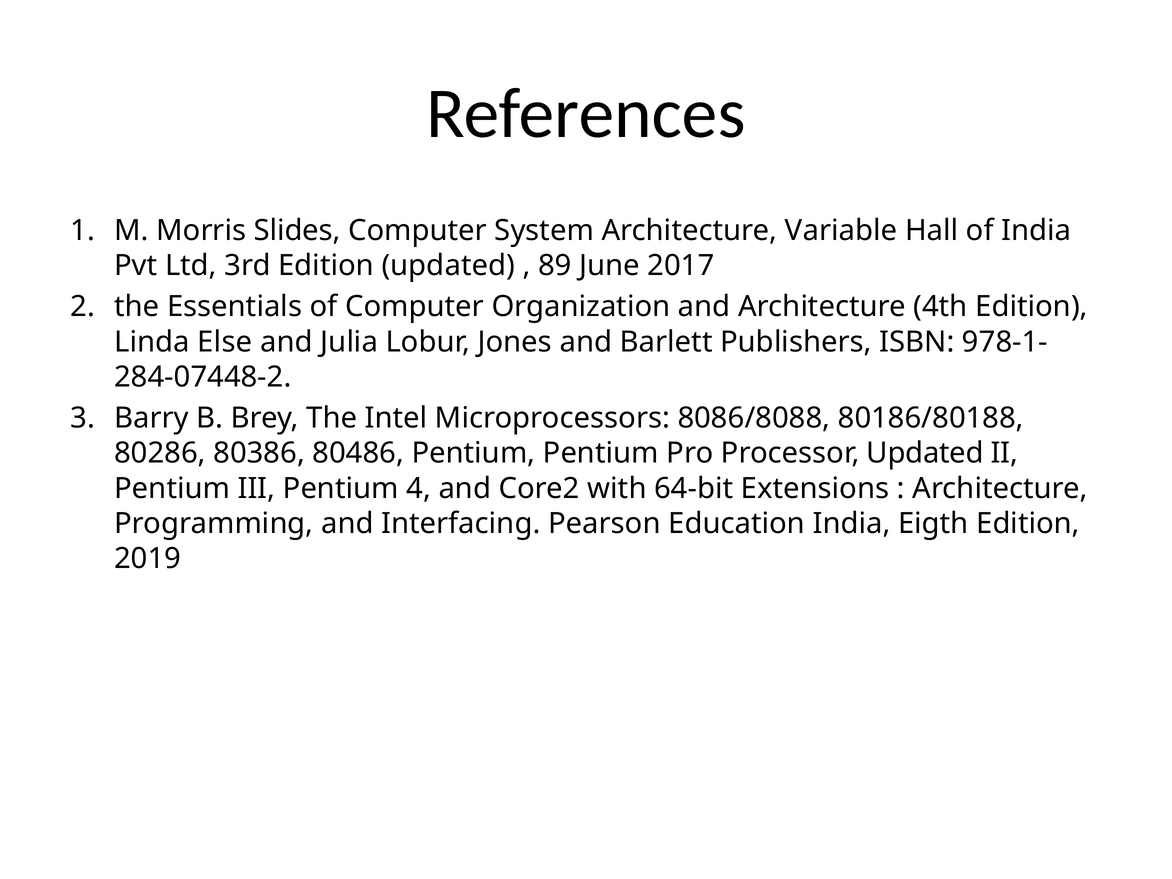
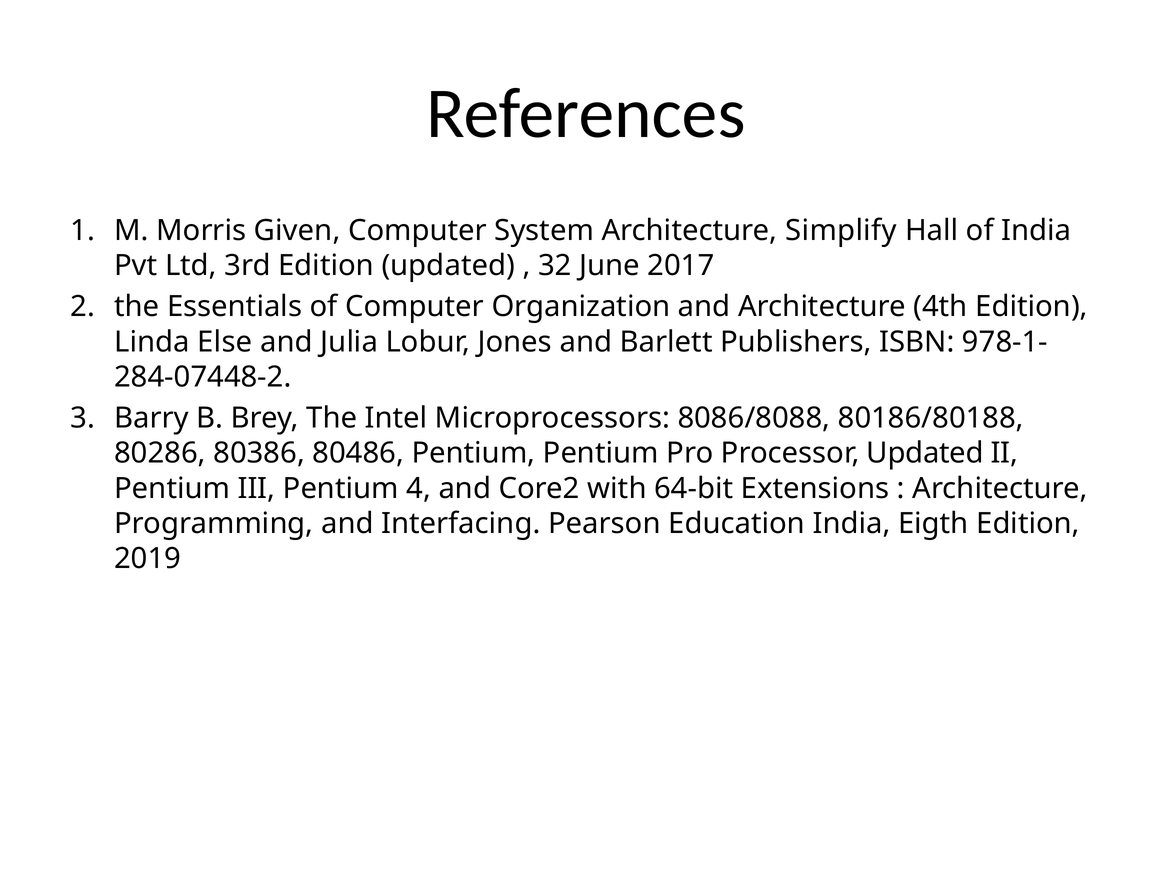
Slides: Slides -> Given
Variable: Variable -> Simplify
89: 89 -> 32
